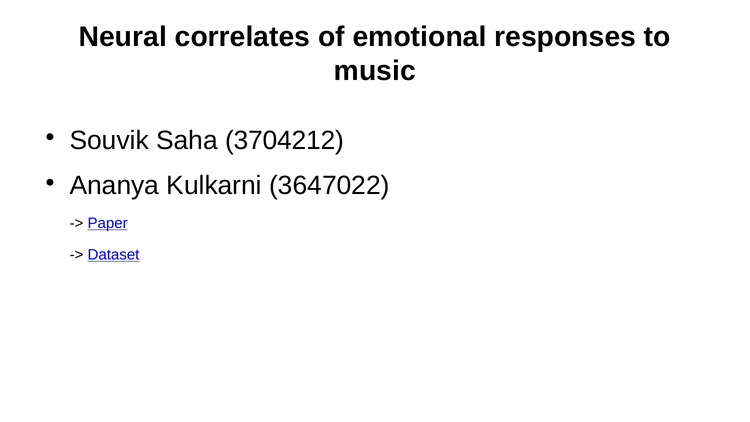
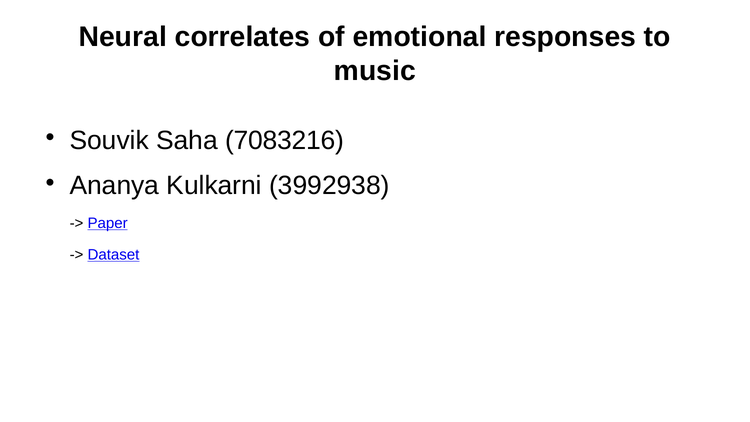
3704212: 3704212 -> 7083216
3647022: 3647022 -> 3992938
